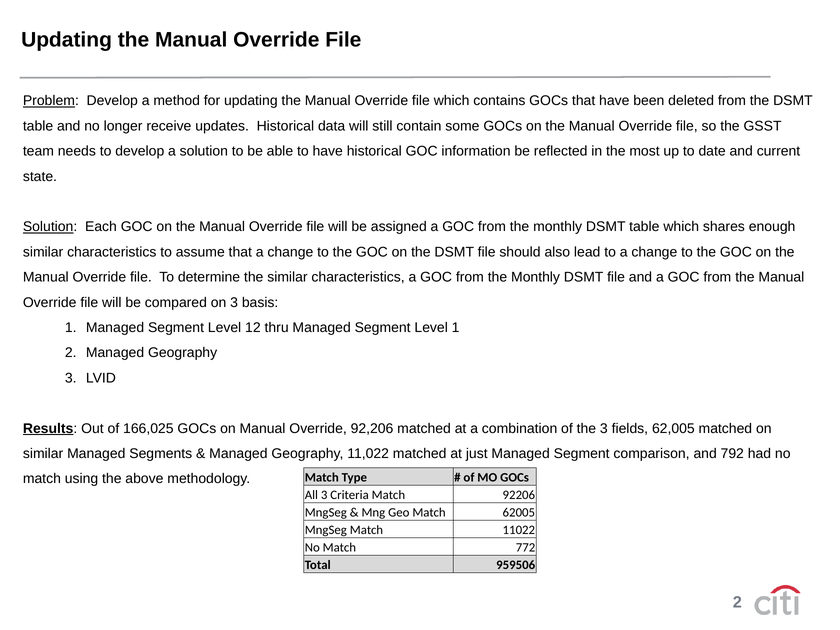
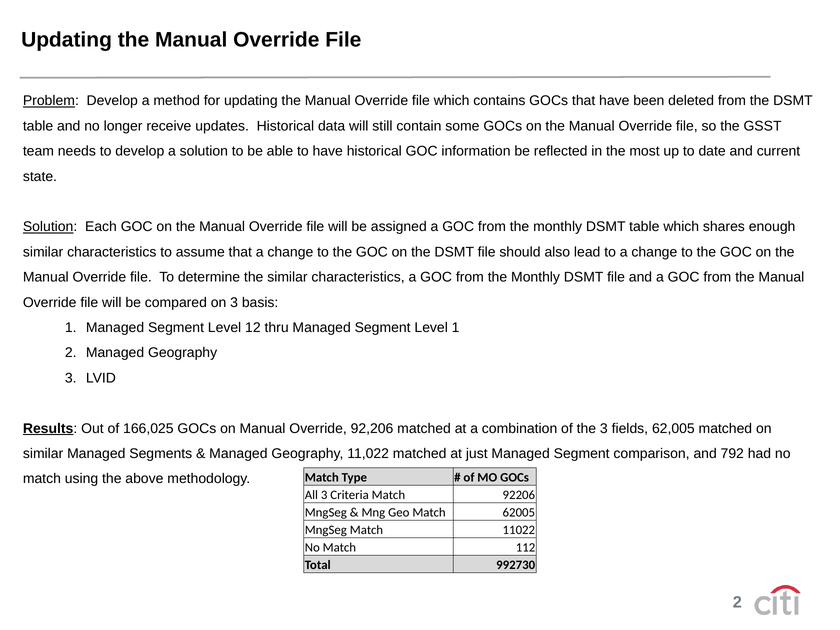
772: 772 -> 112
959506: 959506 -> 992730
